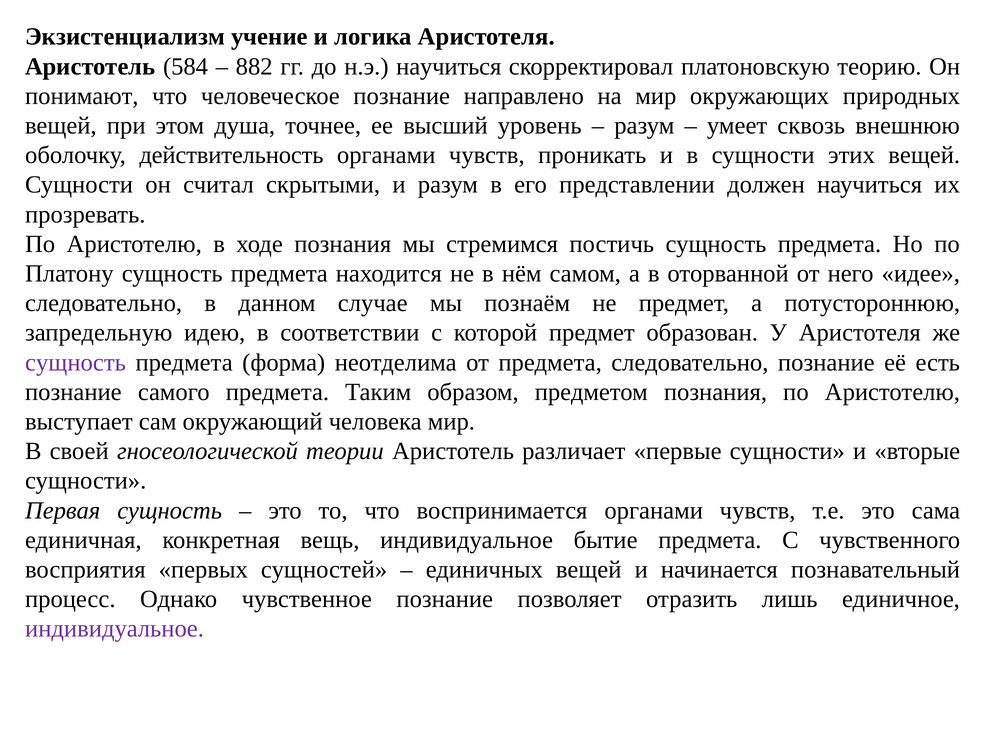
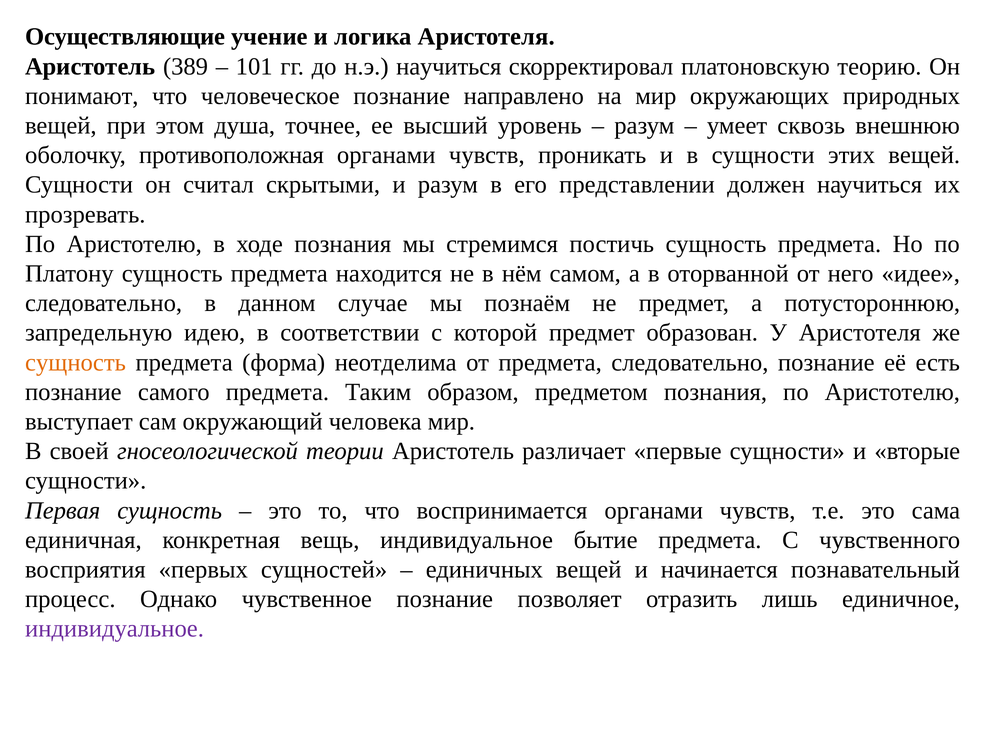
Экзистенциализм: Экзистенциализм -> Осуществляющие
584: 584 -> 389
882: 882 -> 101
действительность: действительность -> противоположная
сущность at (75, 362) colour: purple -> orange
